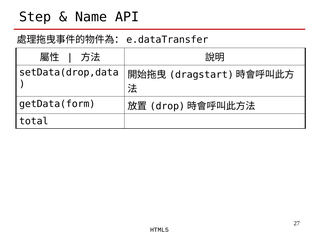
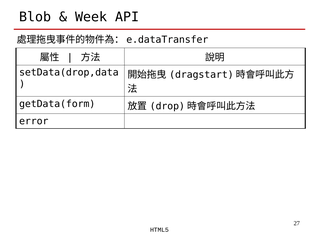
Step: Step -> Blob
Name: Name -> Week
total: total -> error
